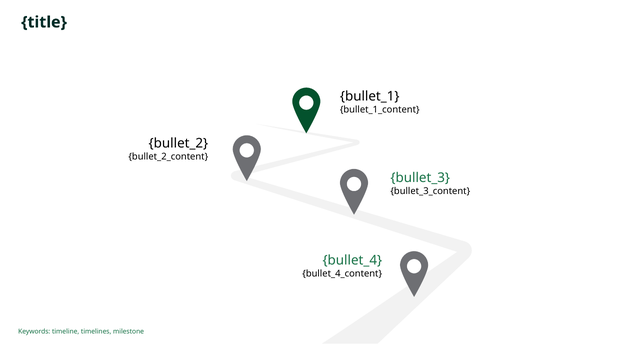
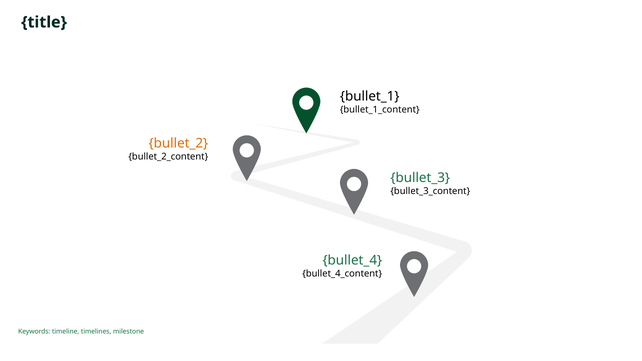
bullet_2 colour: black -> orange
